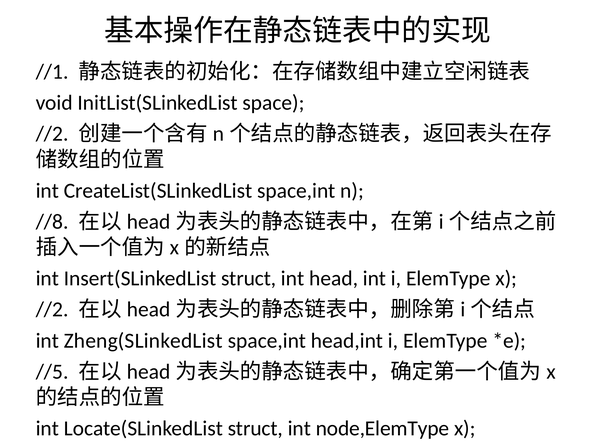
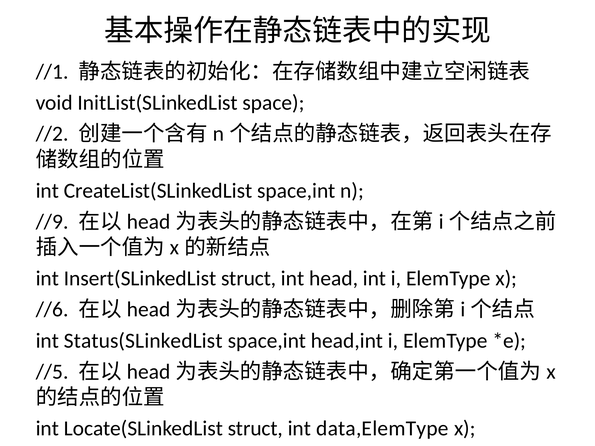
//8: //8 -> //9
//2 at (52, 310): //2 -> //6
Zheng(SLinkedList: Zheng(SLinkedList -> Status(SLinkedList
node,ElemType: node,ElemType -> data,ElemType
